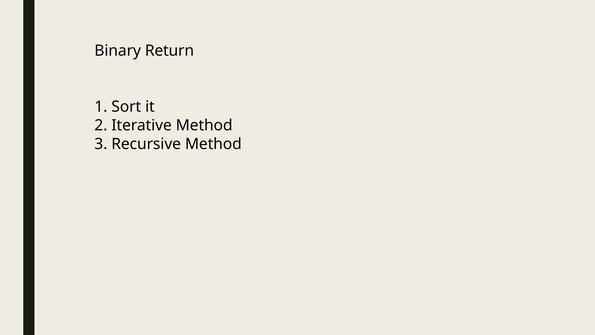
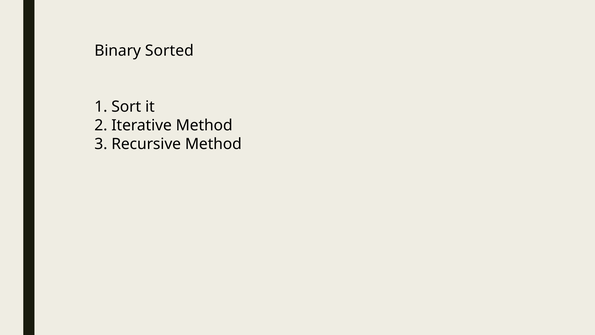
Return: Return -> Sorted
